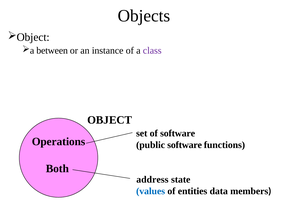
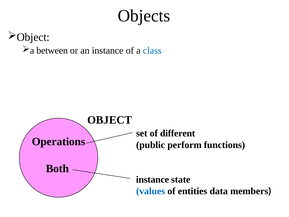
class colour: purple -> blue
of software: software -> different
public software: software -> perform
address at (152, 179): address -> instance
